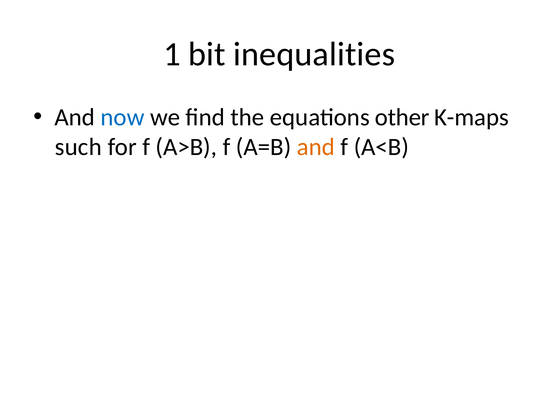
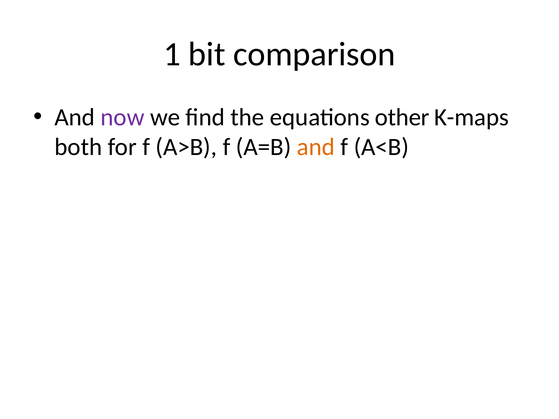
inequalities: inequalities -> comparison
now colour: blue -> purple
such: such -> both
